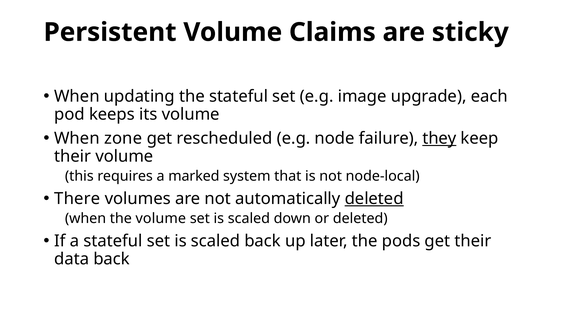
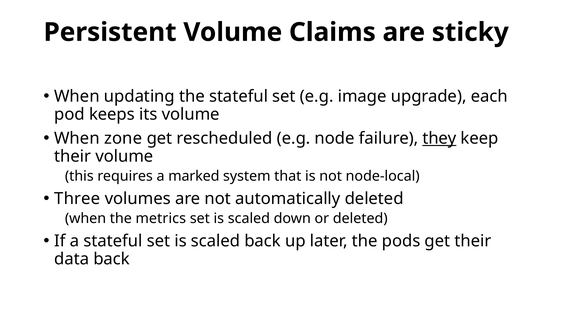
There: There -> Three
deleted at (374, 199) underline: present -> none
the volume: volume -> metrics
